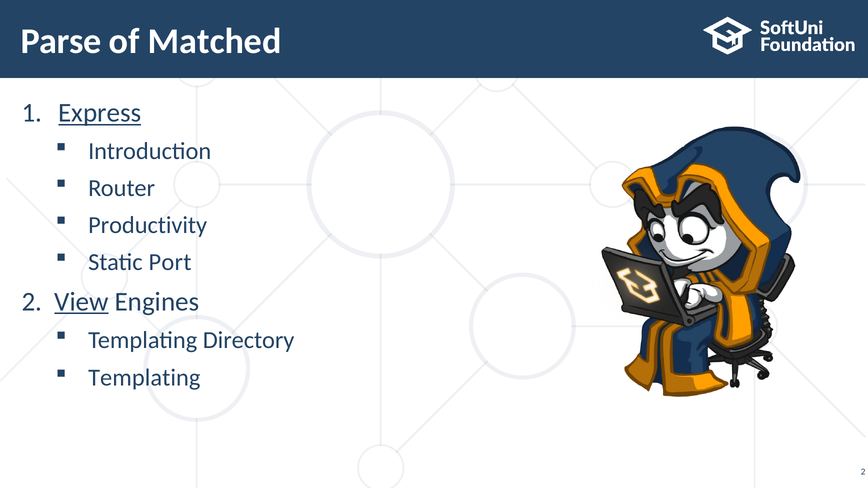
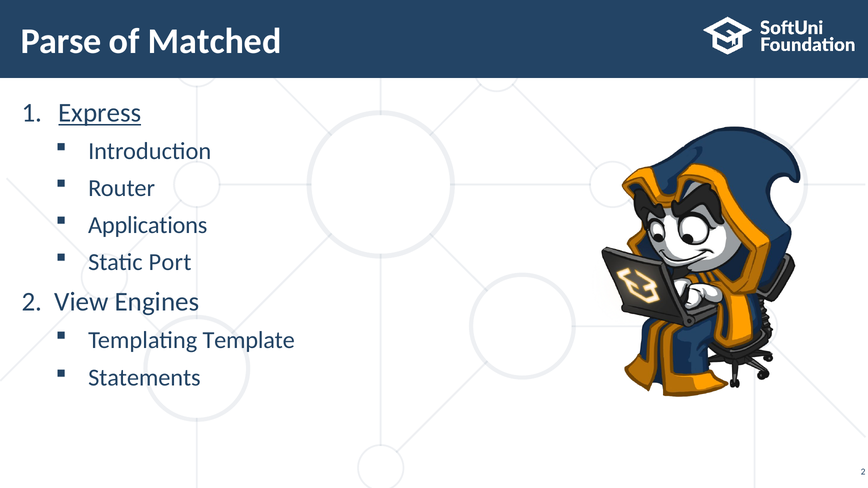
Productivity: Productivity -> Applications
View underline: present -> none
Directory: Directory -> Template
Templating at (144, 378): Templating -> Statements
